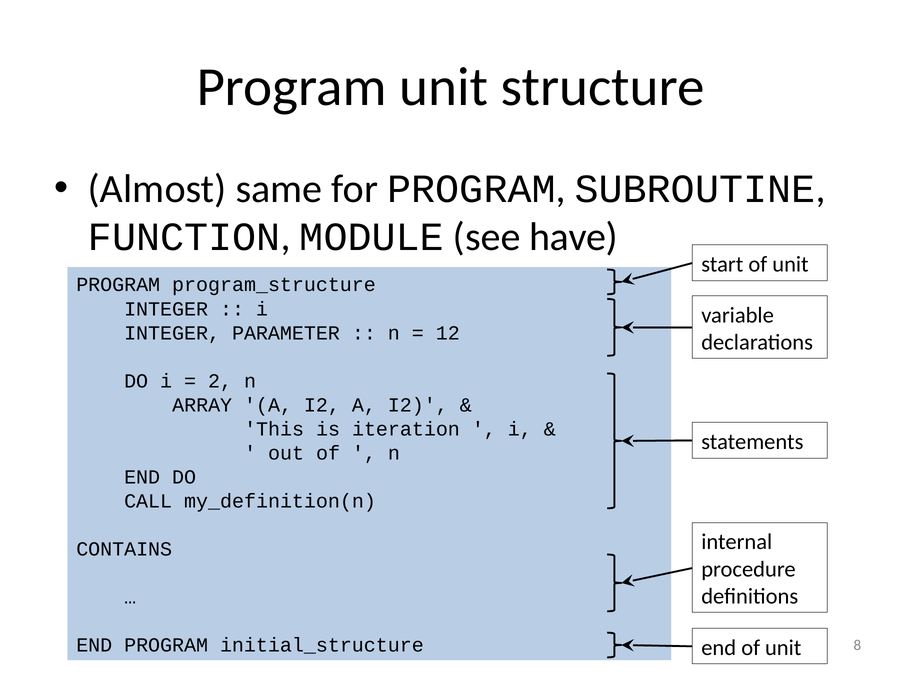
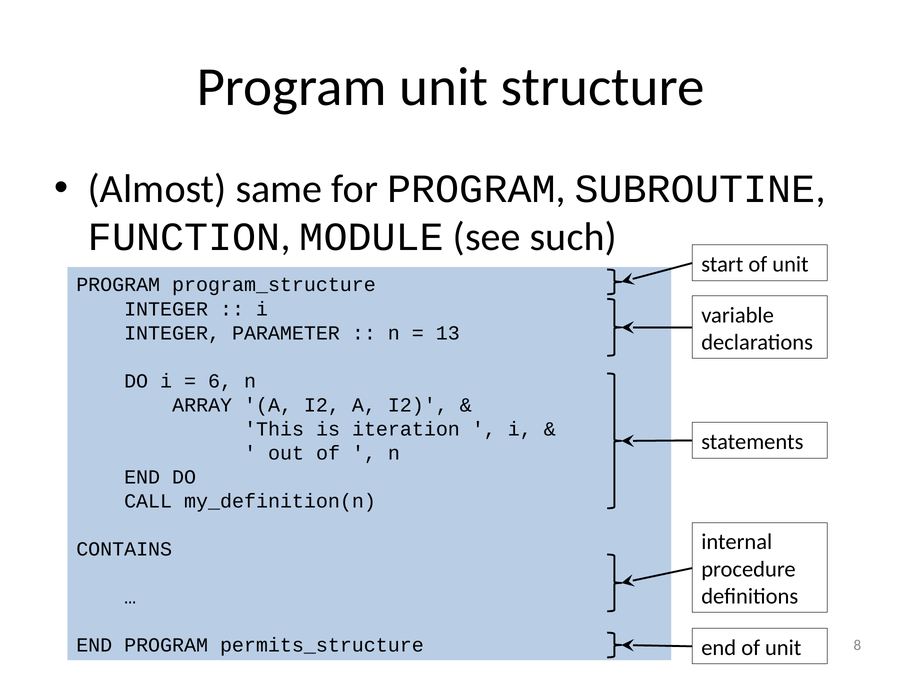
have: have -> such
12: 12 -> 13
2: 2 -> 6
initial_structure: initial_structure -> permits_structure
